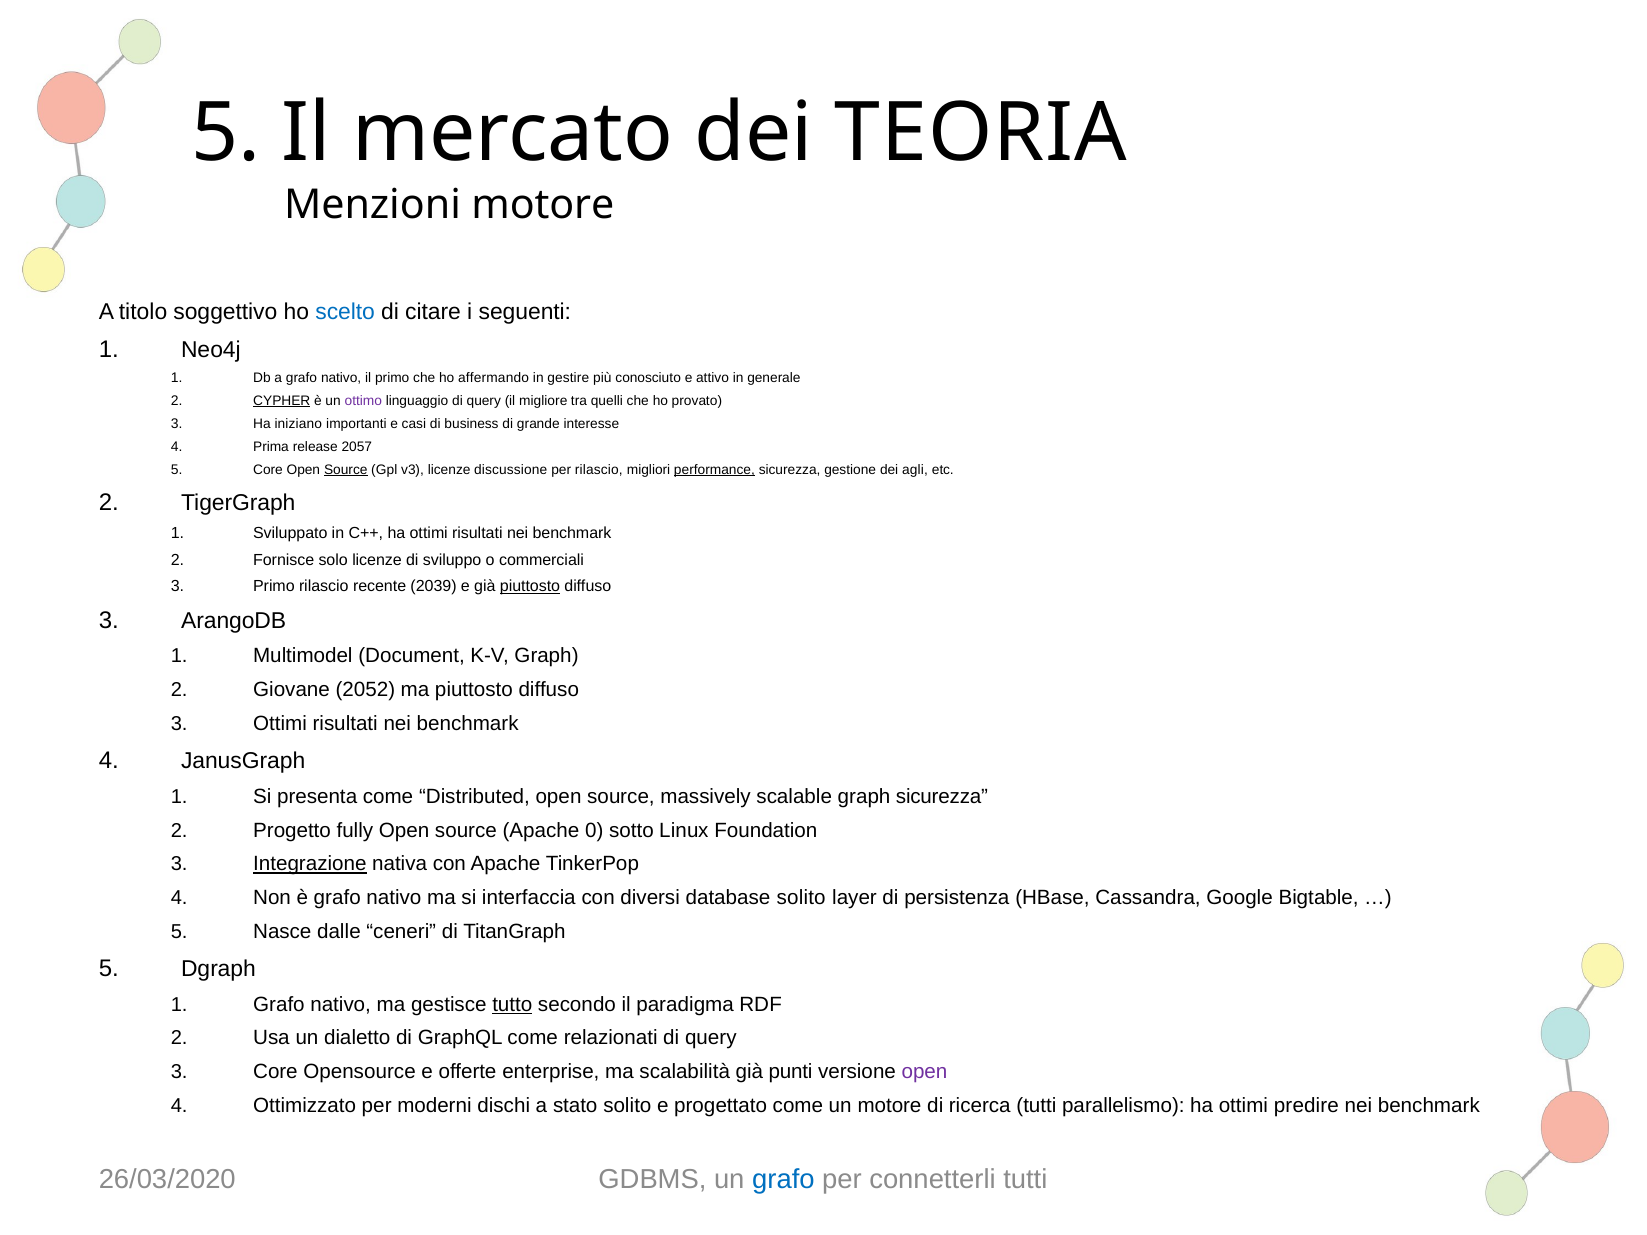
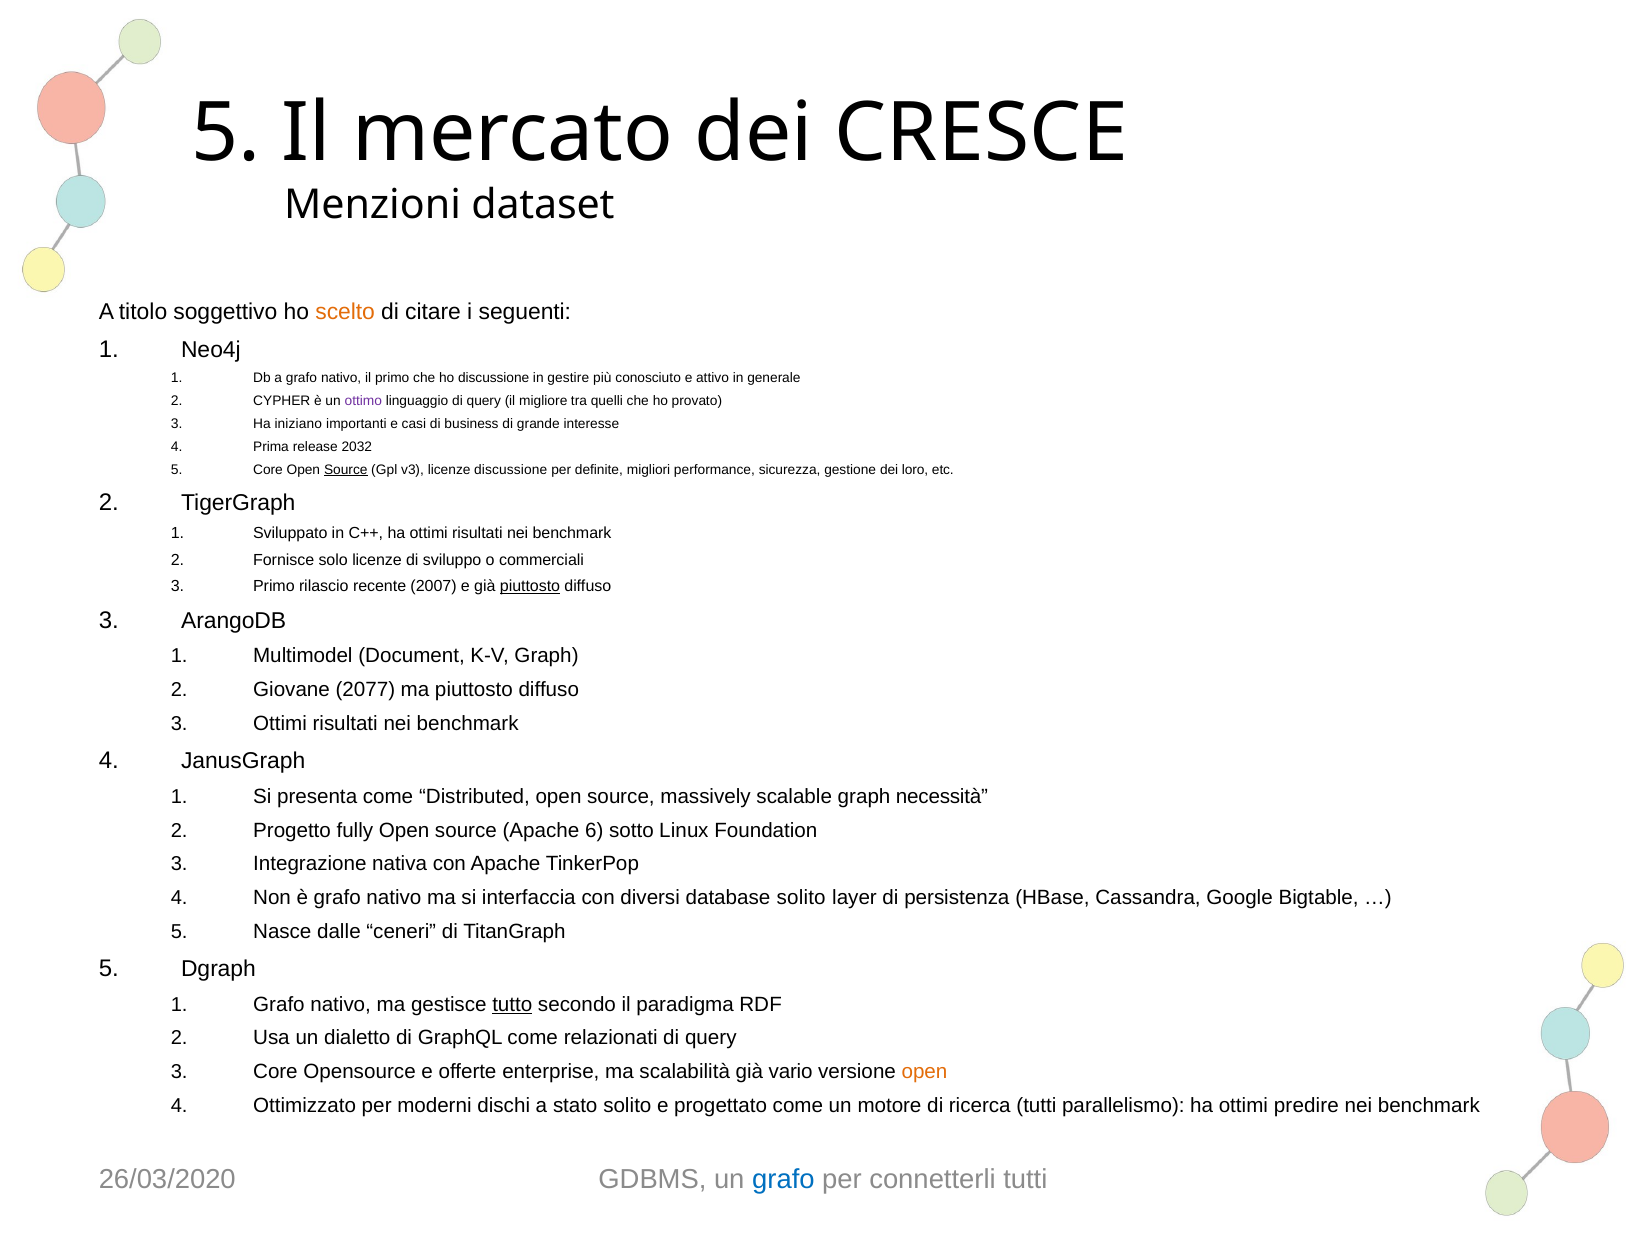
TEORIA: TEORIA -> CRESCE
Menzioni motore: motore -> dataset
scelto colour: blue -> orange
ho affermando: affermando -> discussione
CYPHER underline: present -> none
2057: 2057 -> 2032
per rilascio: rilascio -> definite
performance underline: present -> none
agli: agli -> loro
2039: 2039 -> 2007
2052: 2052 -> 2077
graph sicurezza: sicurezza -> necessità
0: 0 -> 6
Integrazione underline: present -> none
punti: punti -> vario
open at (924, 1072) colour: purple -> orange
